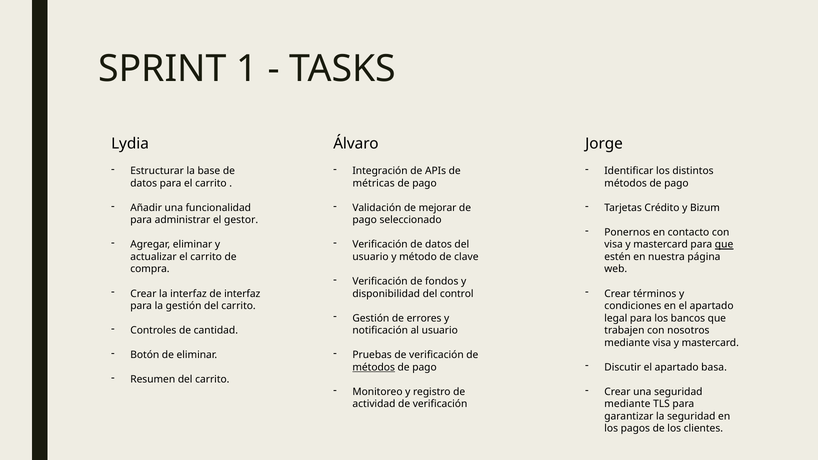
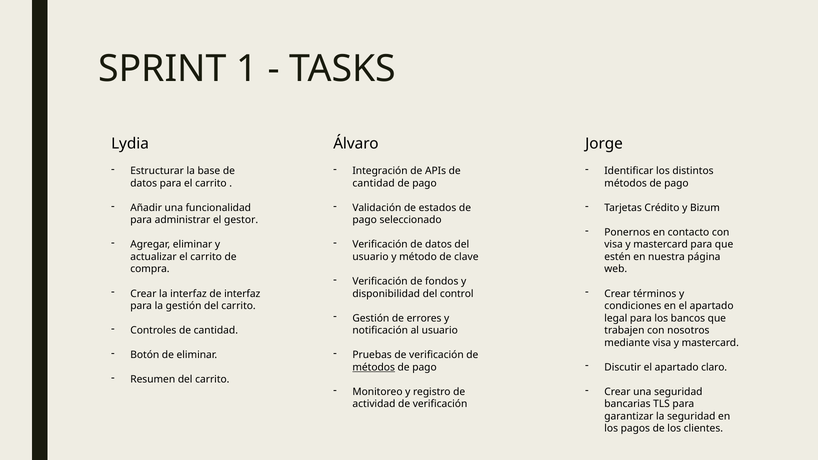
métricas at (374, 183): métricas -> cantidad
mejorar: mejorar -> estados
que at (724, 245) underline: present -> none
basa: basa -> claro
mediante at (627, 404): mediante -> bancarias
